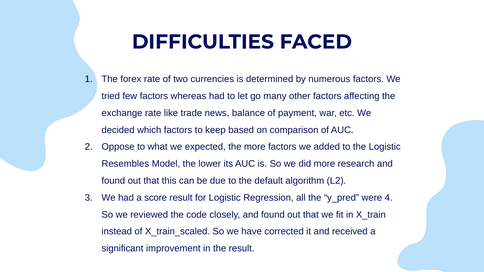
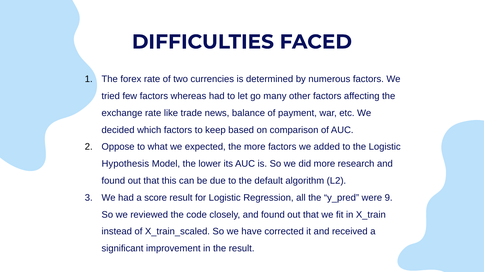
Resembles: Resembles -> Hypothesis
4: 4 -> 9
